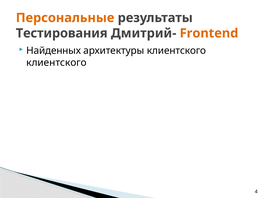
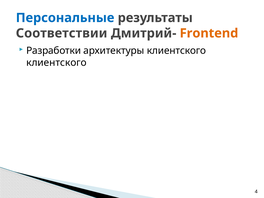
Персональные colour: orange -> blue
Тестирования: Тестирования -> Соответствии
Найденных: Найденных -> Разработки
